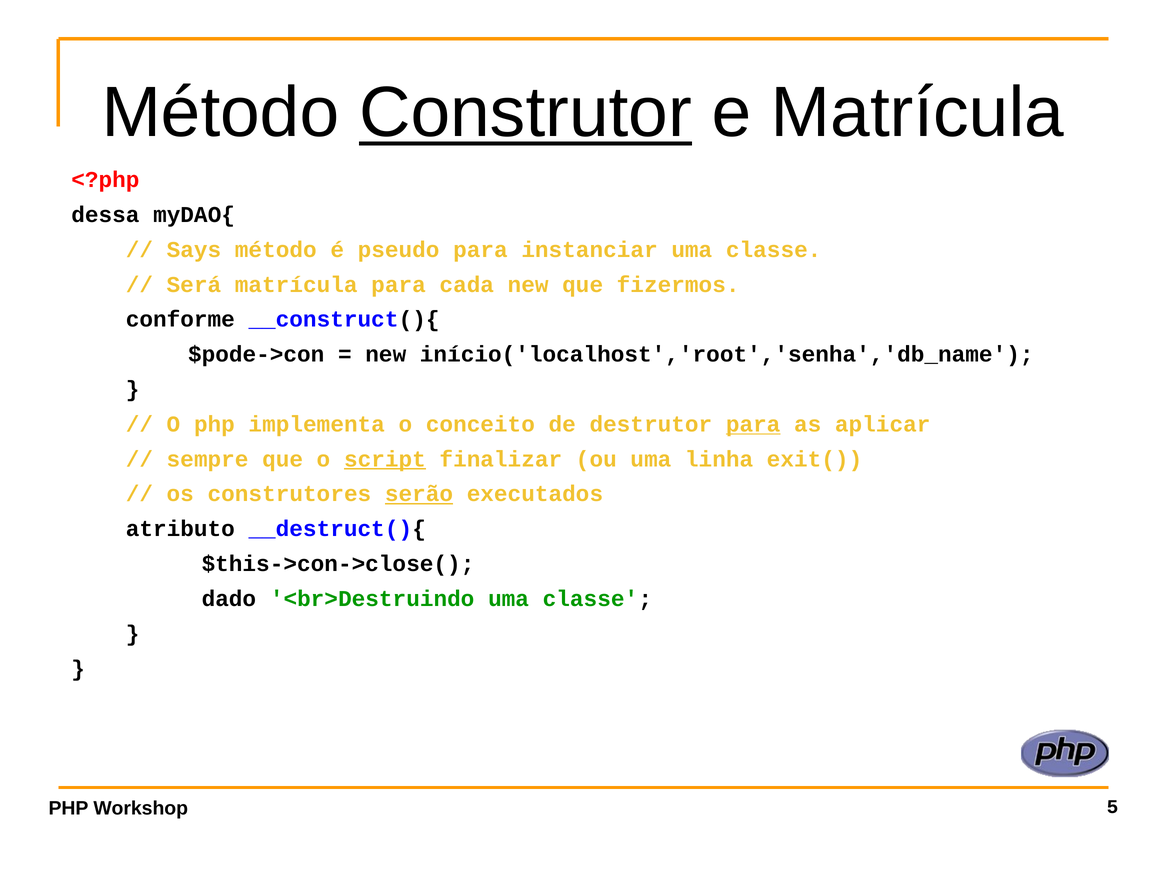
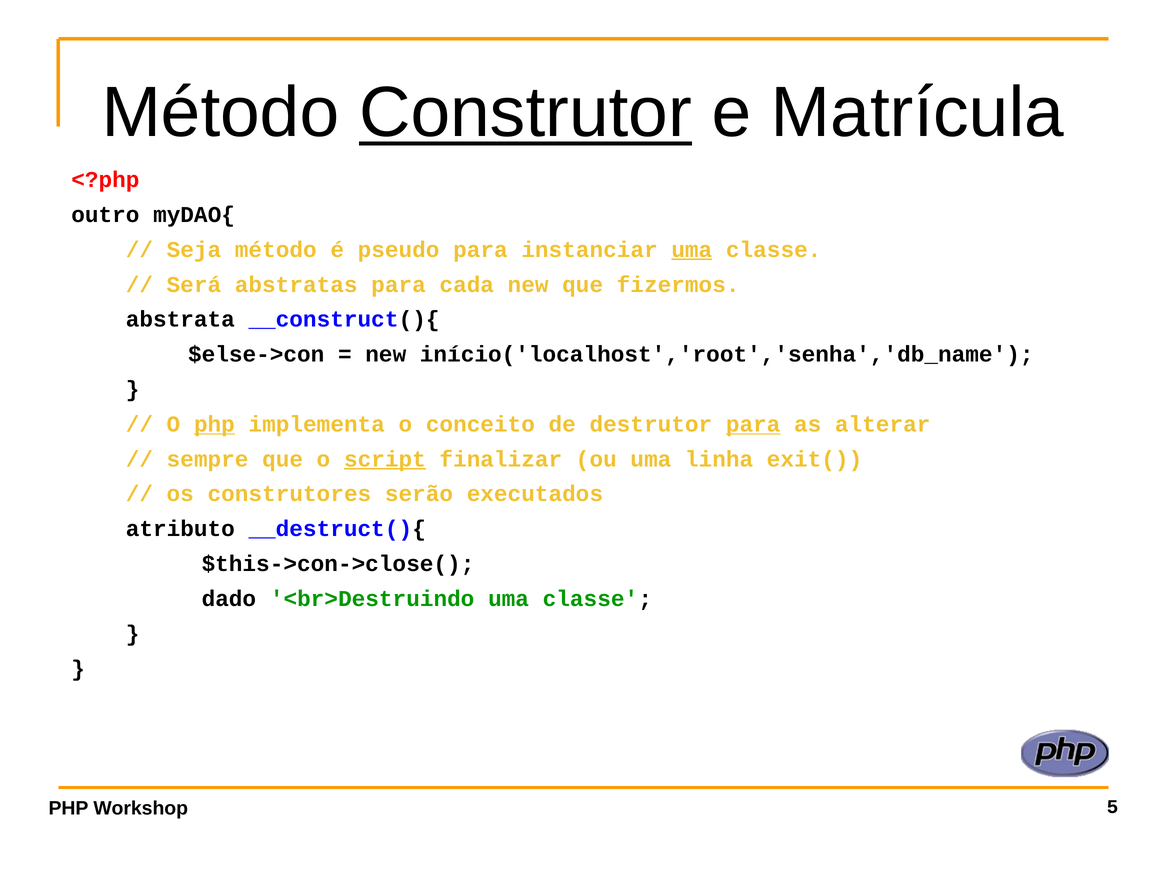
dessa: dessa -> outro
Says: Says -> Seja
uma at (692, 250) underline: none -> present
Será matrícula: matrícula -> abstratas
conforme: conforme -> abstrata
$pode->con: $pode->con -> $else->con
php at (214, 424) underline: none -> present
aplicar: aplicar -> alterar
serão underline: present -> none
